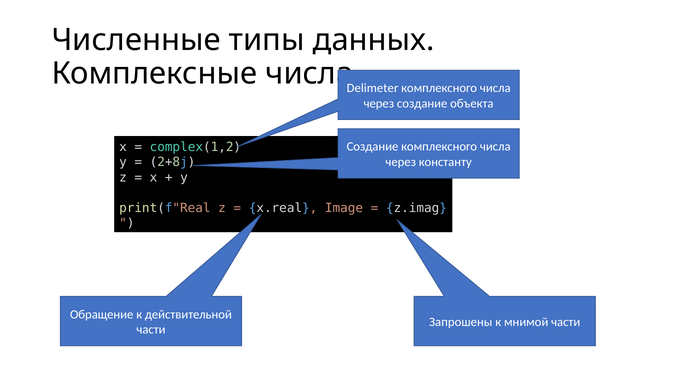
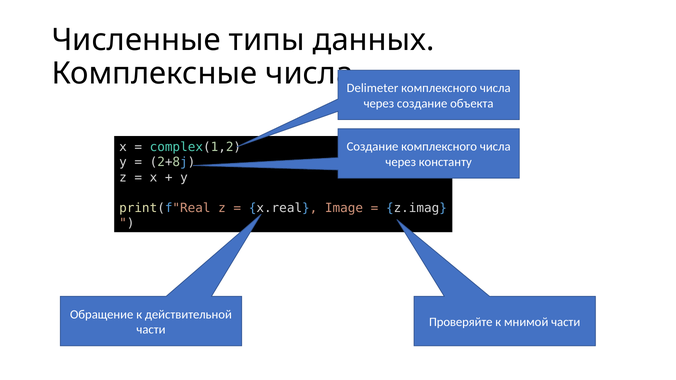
Запрошены: Запрошены -> Проверяйте
